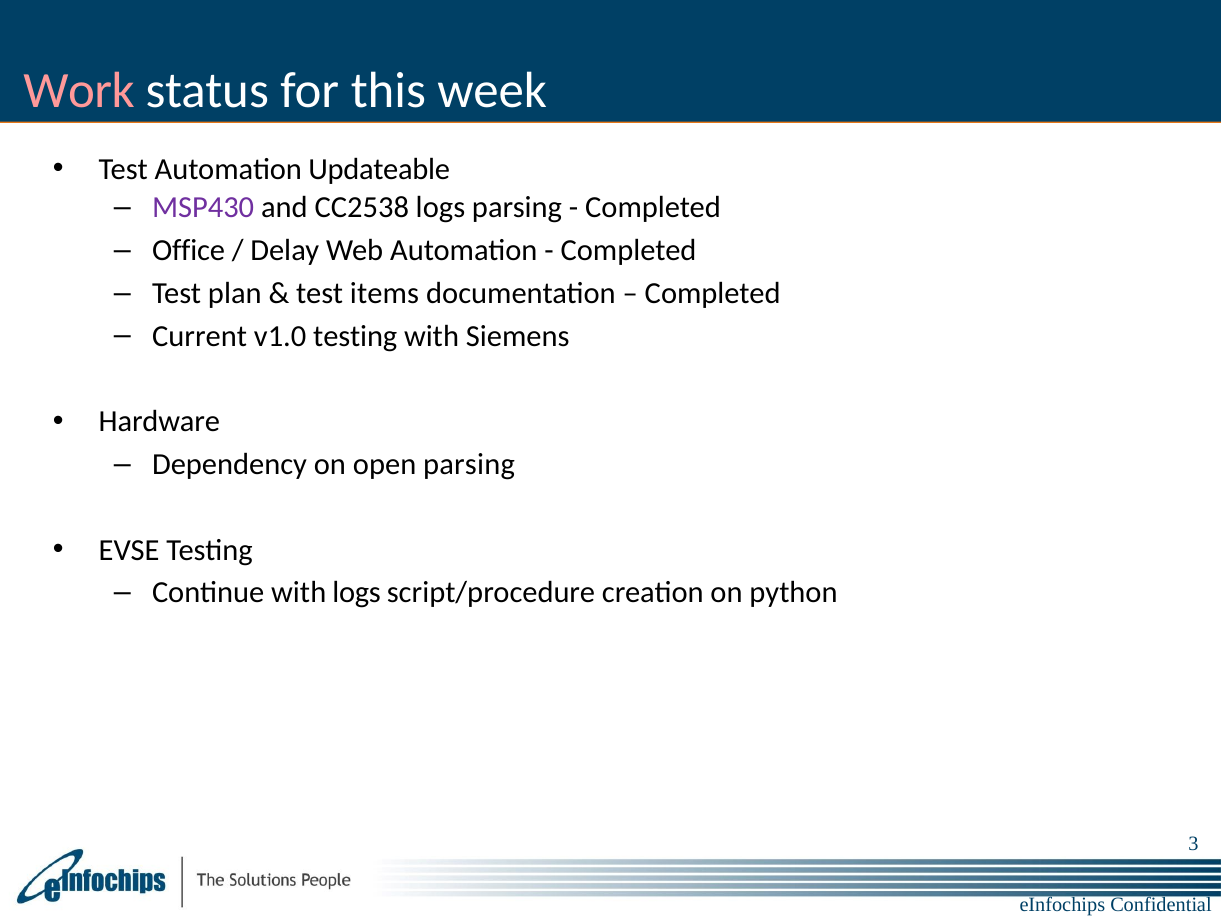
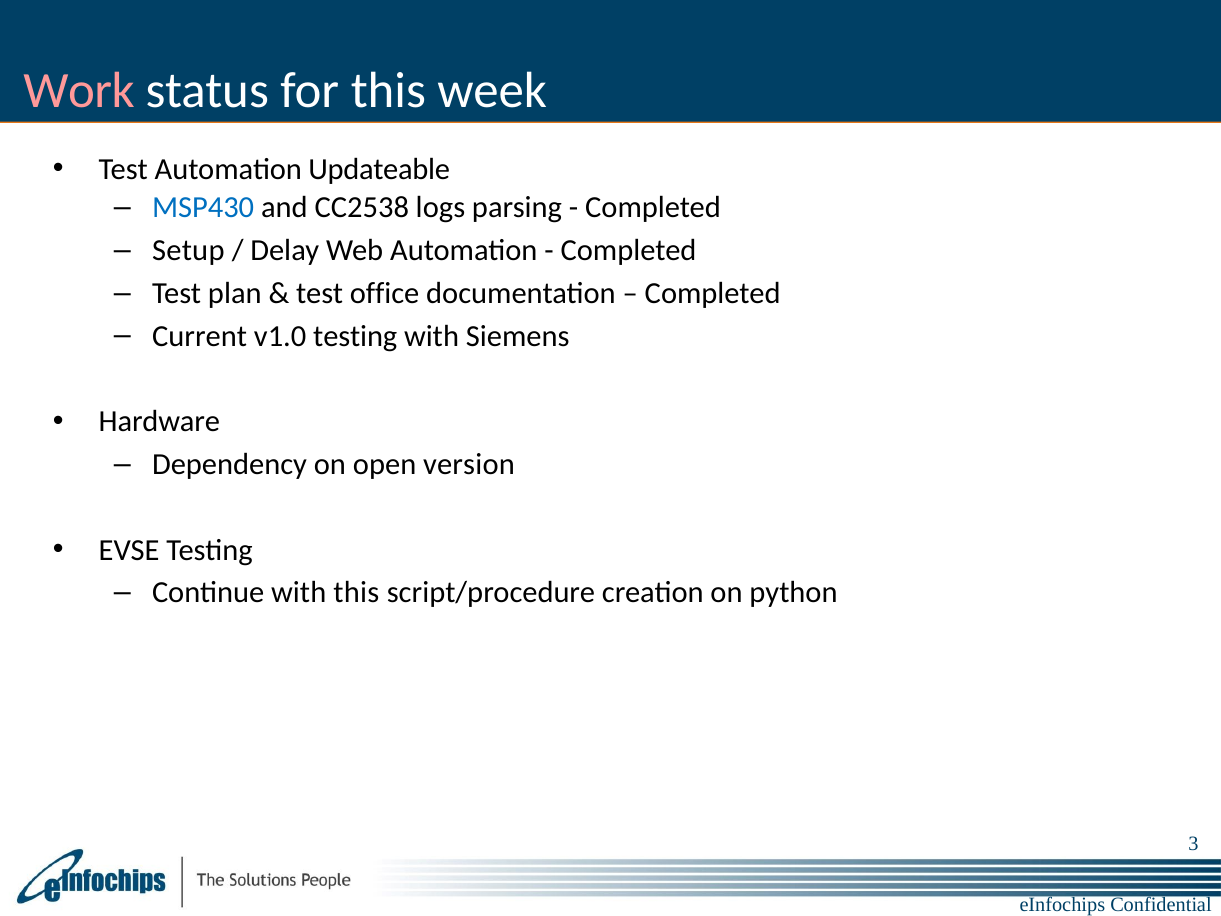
MSP430 colour: purple -> blue
Office: Office -> Setup
items: items -> office
open parsing: parsing -> version
with logs: logs -> this
